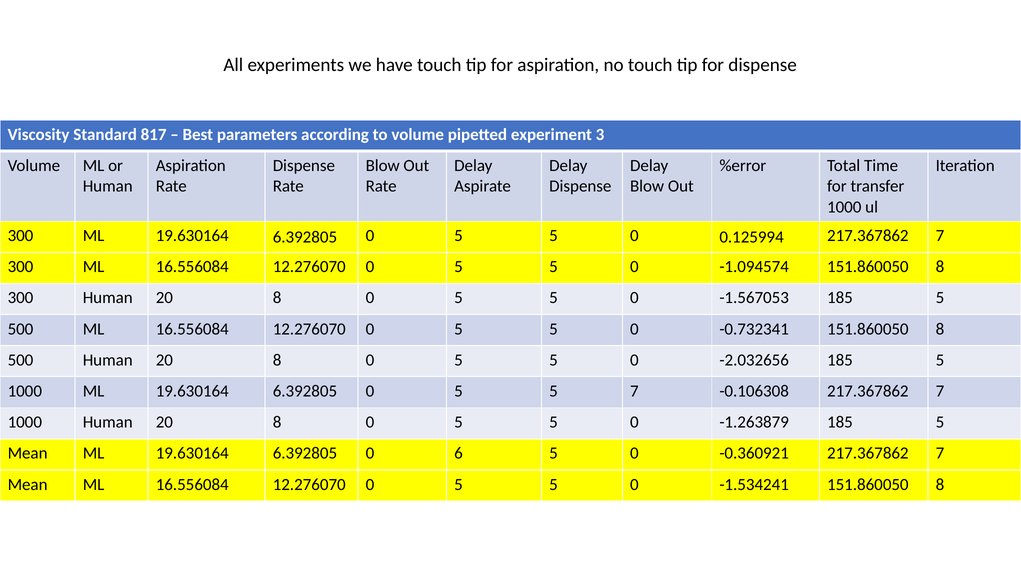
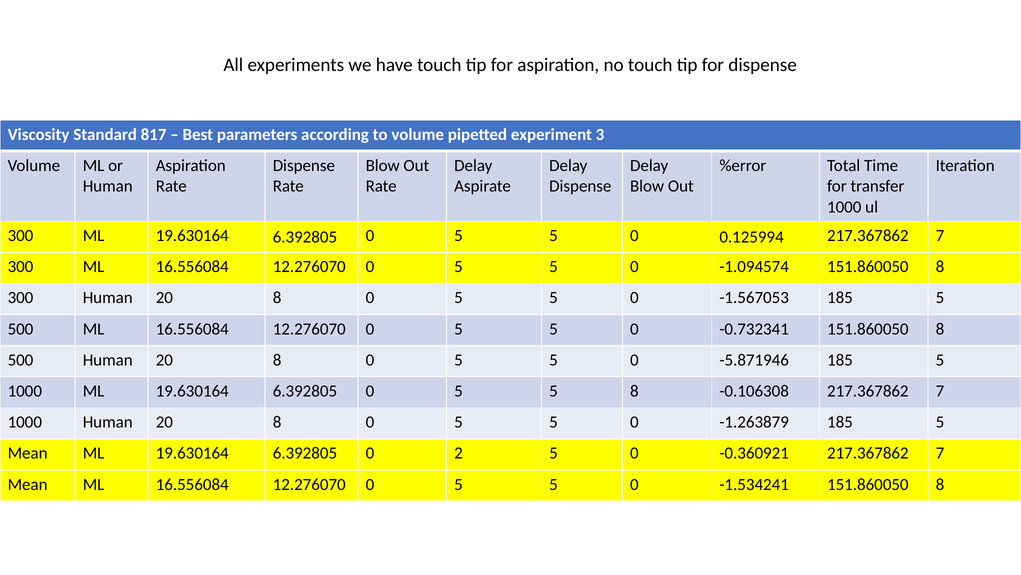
-2.032656: -2.032656 -> -5.871946
5 7: 7 -> 8
6: 6 -> 2
